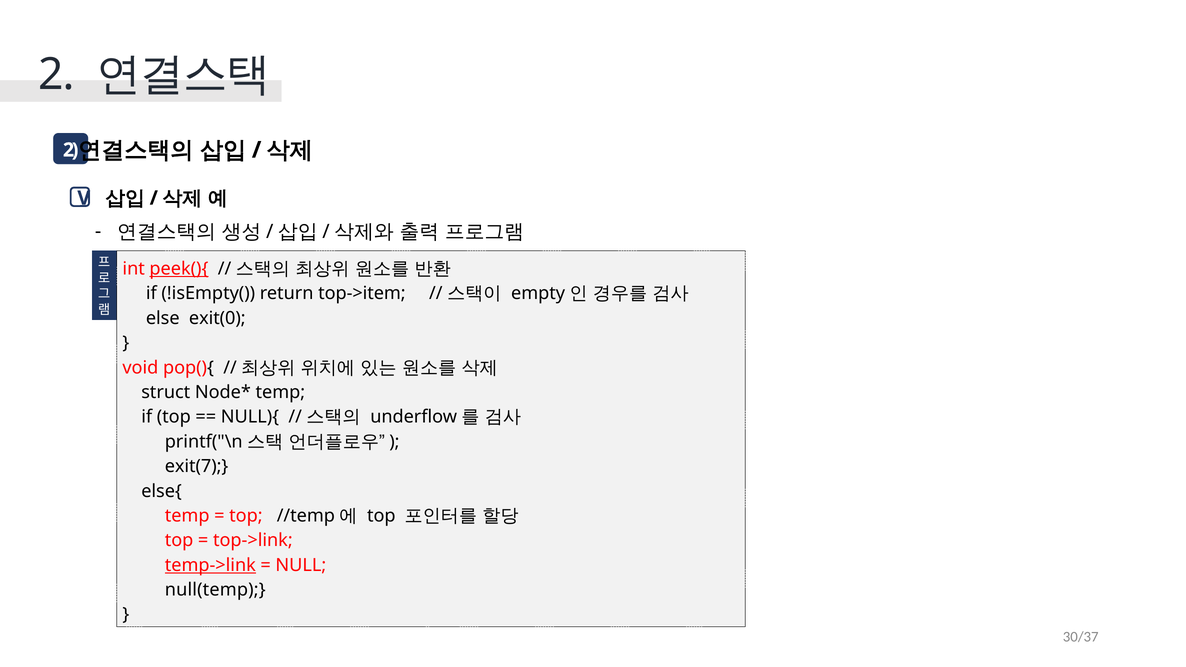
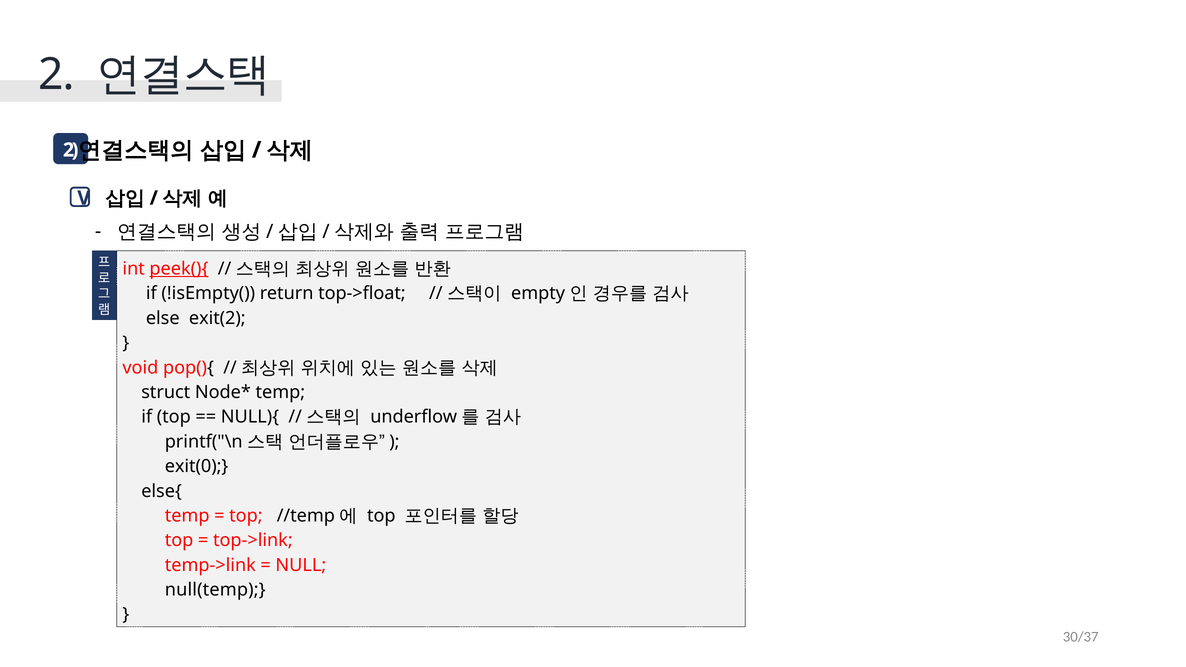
top->item: top->item -> top->float
exit(0: exit(0 -> exit(2
exit(7: exit(7 -> exit(0
temp->link underline: present -> none
